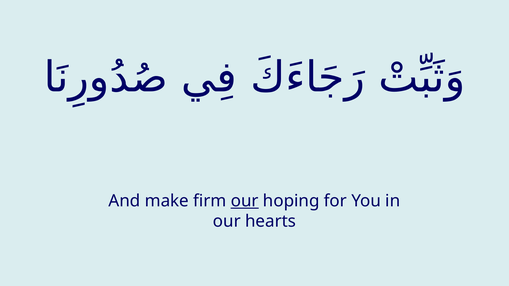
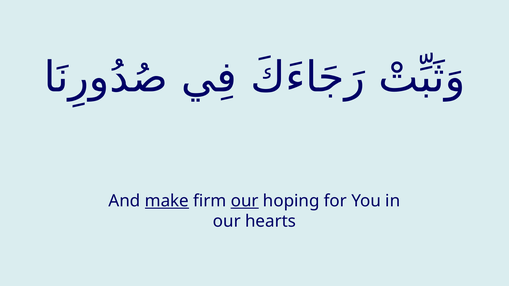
make underline: none -> present
